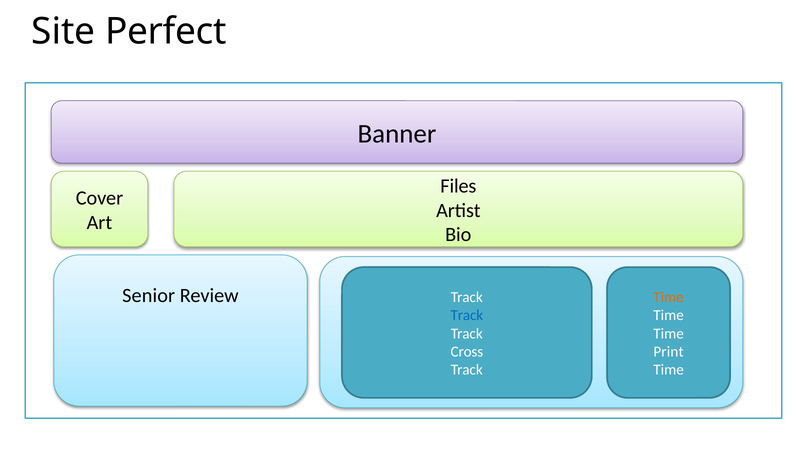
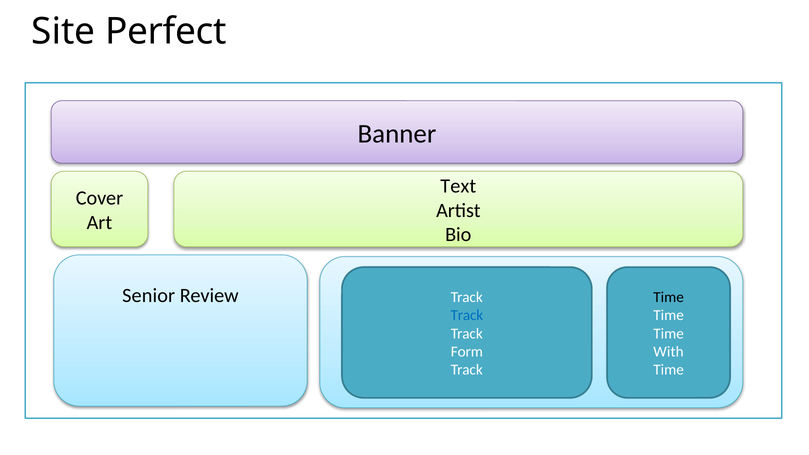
Files: Files -> Text
Time at (669, 297) colour: orange -> black
Cross: Cross -> Form
Print: Print -> With
